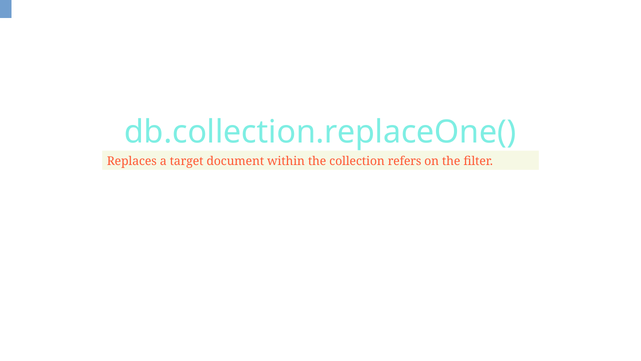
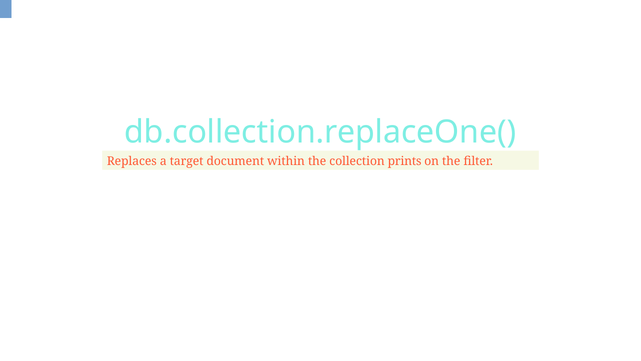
refers: refers -> prints
